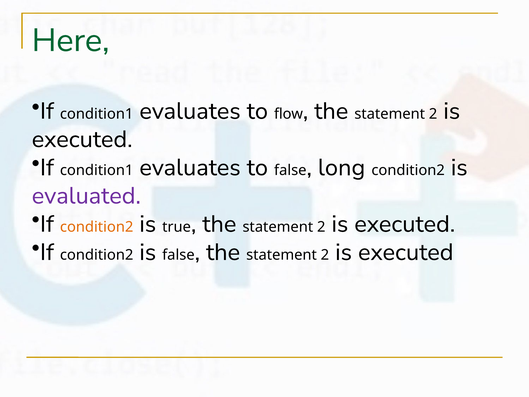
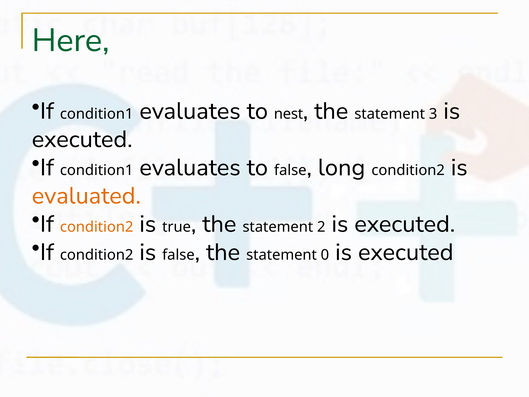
flow: flow -> nest
2 at (433, 114): 2 -> 3
evaluated colour: purple -> orange
2 at (325, 255): 2 -> 0
